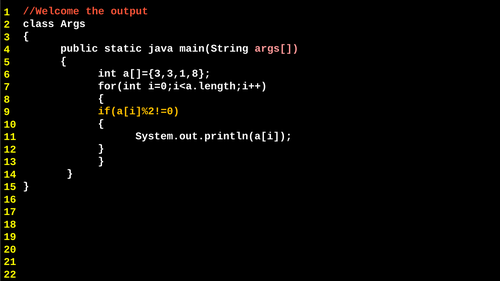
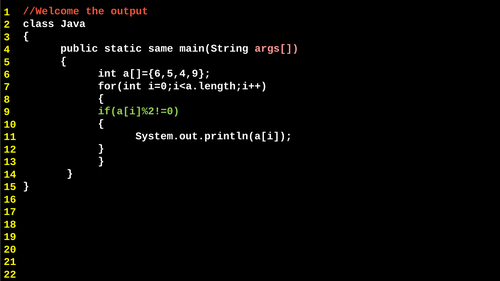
Args: Args -> Java
java: java -> same
a[]={3,3,1,8: a[]={3,3,1,8 -> a[]={6,5,4,9
if(a[i]%2!=0 colour: yellow -> light green
